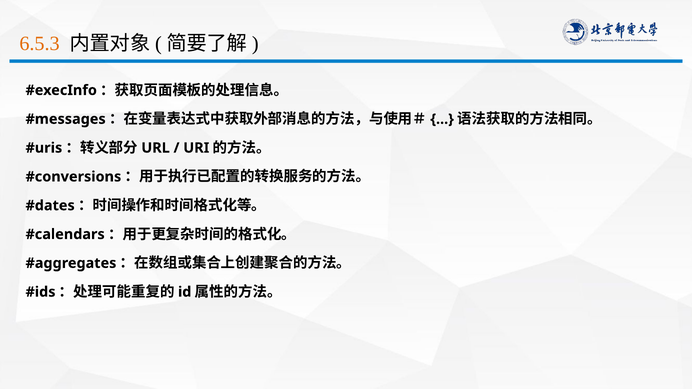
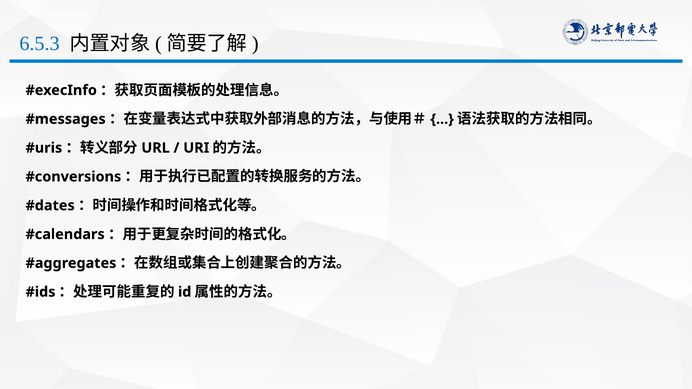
6.5.3 colour: orange -> blue
